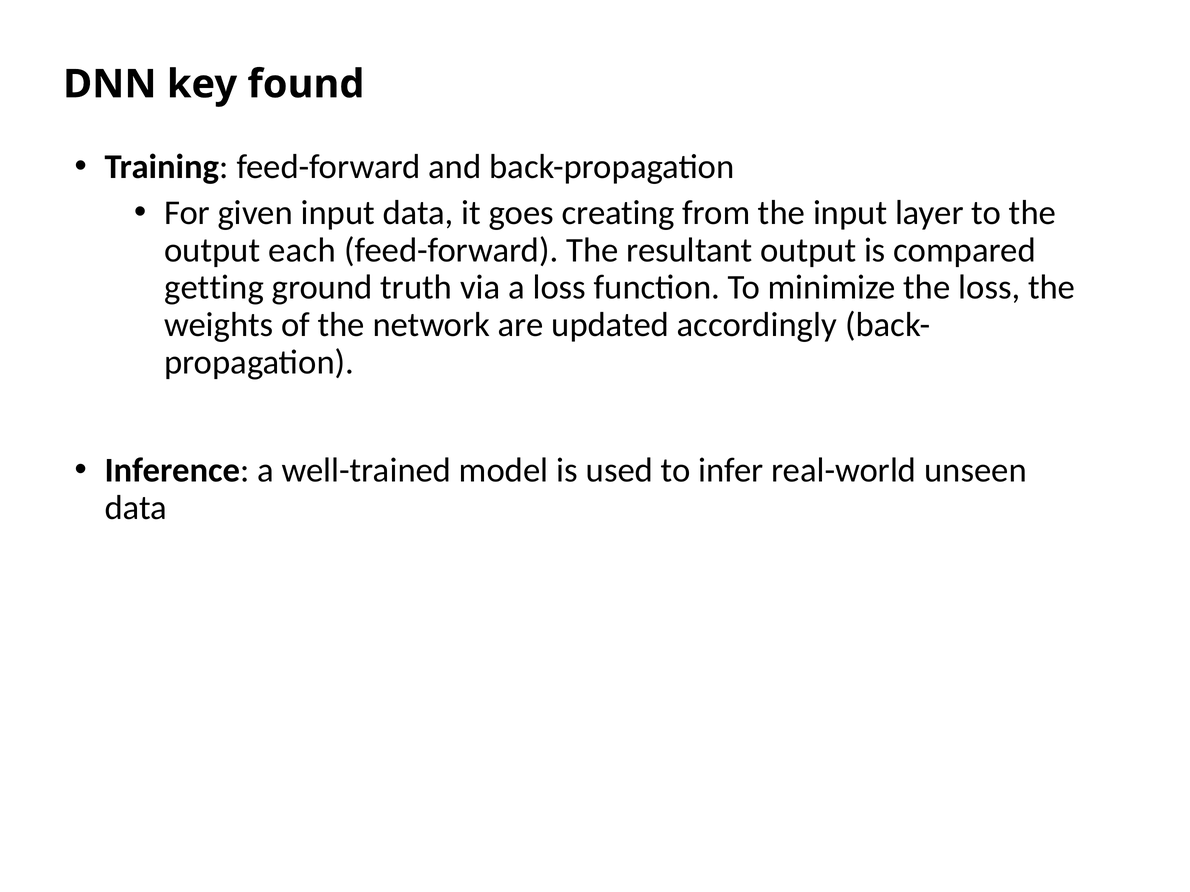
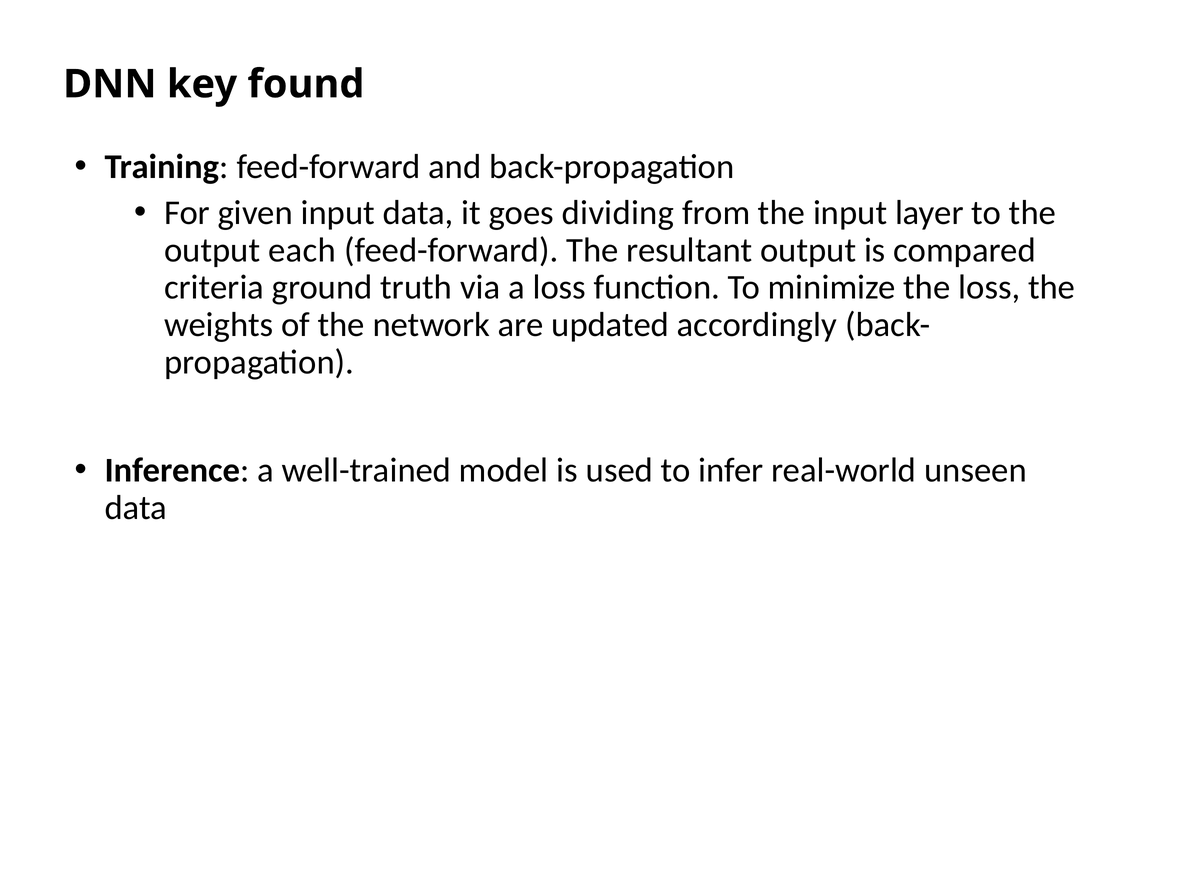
creating: creating -> dividing
getting: getting -> criteria
